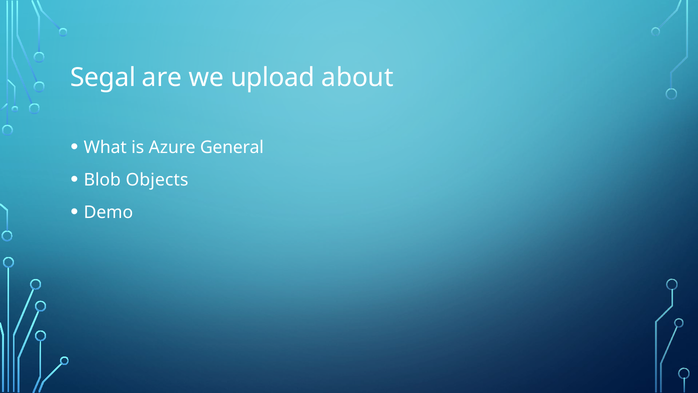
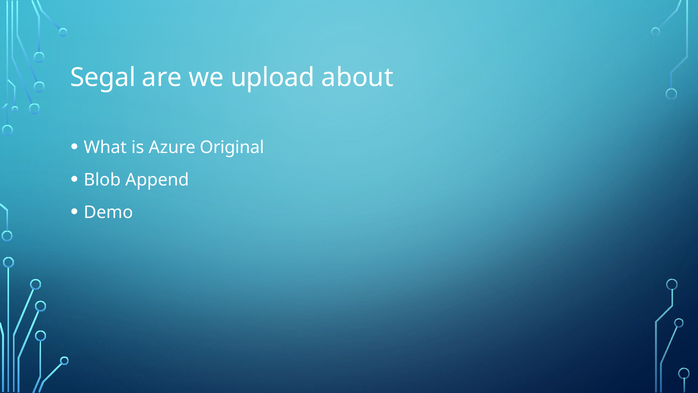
General: General -> Original
Objects: Objects -> Append
